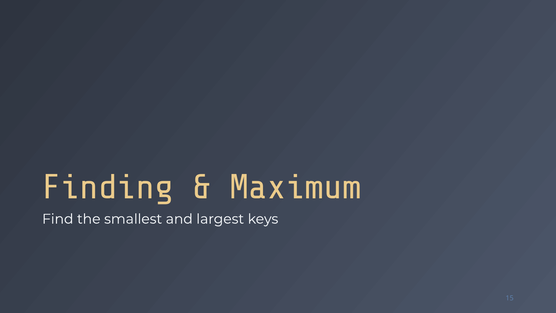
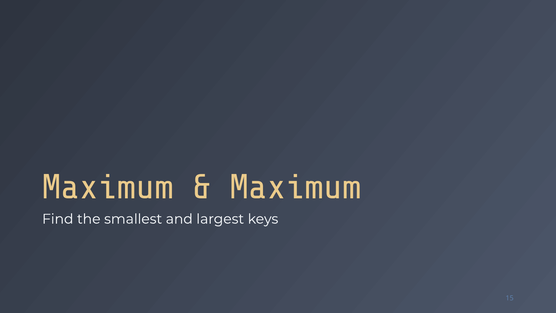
Finding at (108, 187): Finding -> Maximum
